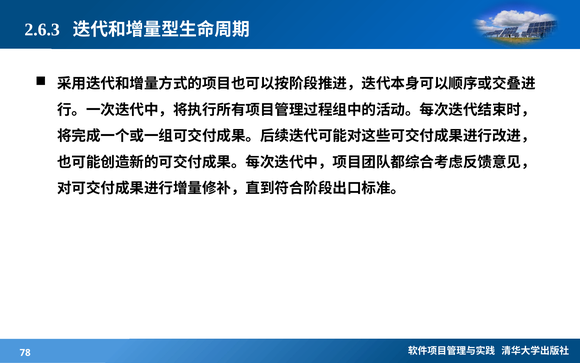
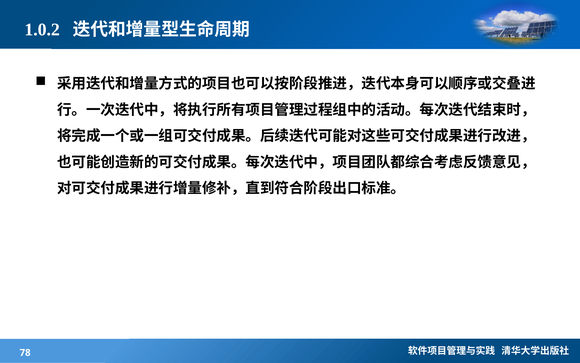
2.6.3: 2.6.3 -> 1.0.2
